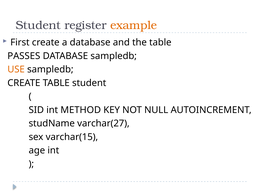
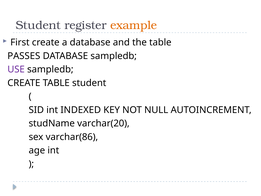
USE colour: orange -> purple
METHOD: METHOD -> INDEXED
varchar(27: varchar(27 -> varchar(20
varchar(15: varchar(15 -> varchar(86
